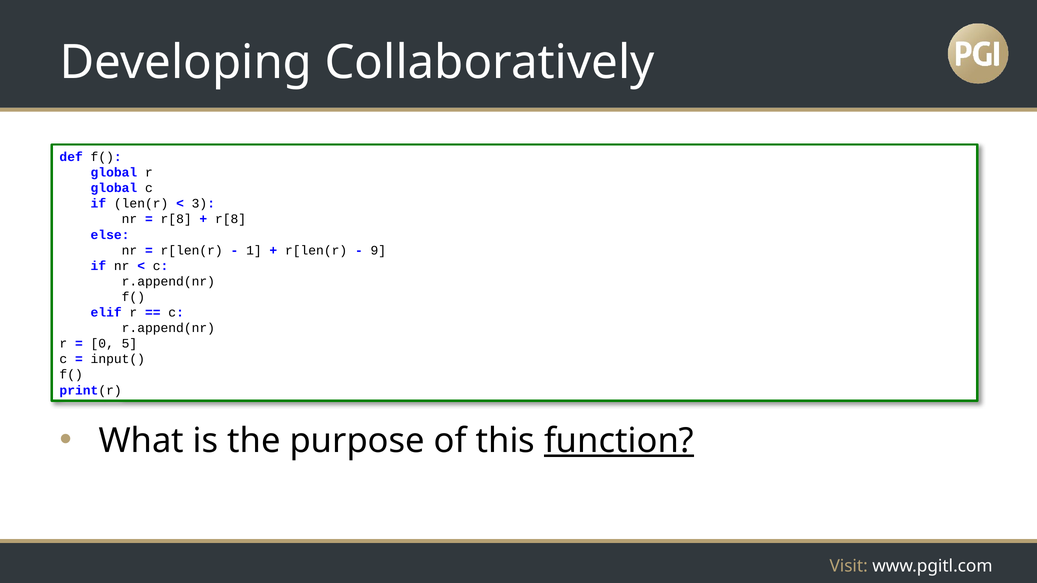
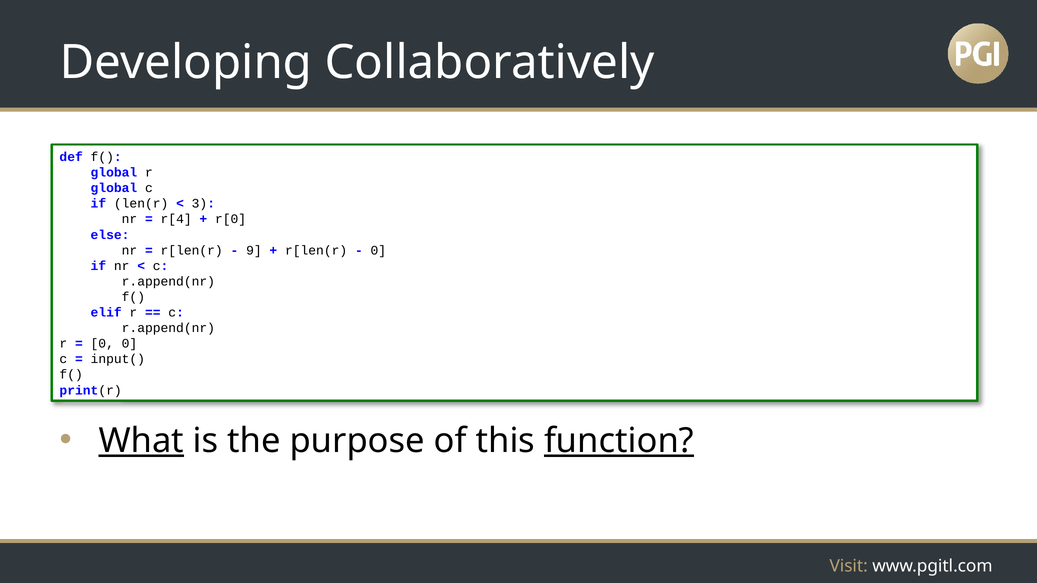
r[8 at (176, 219): r[8 -> r[4
r[8 at (231, 219): r[8 -> r[0
1: 1 -> 9
9 at (378, 250): 9 -> 0
0 5: 5 -> 0
What underline: none -> present
